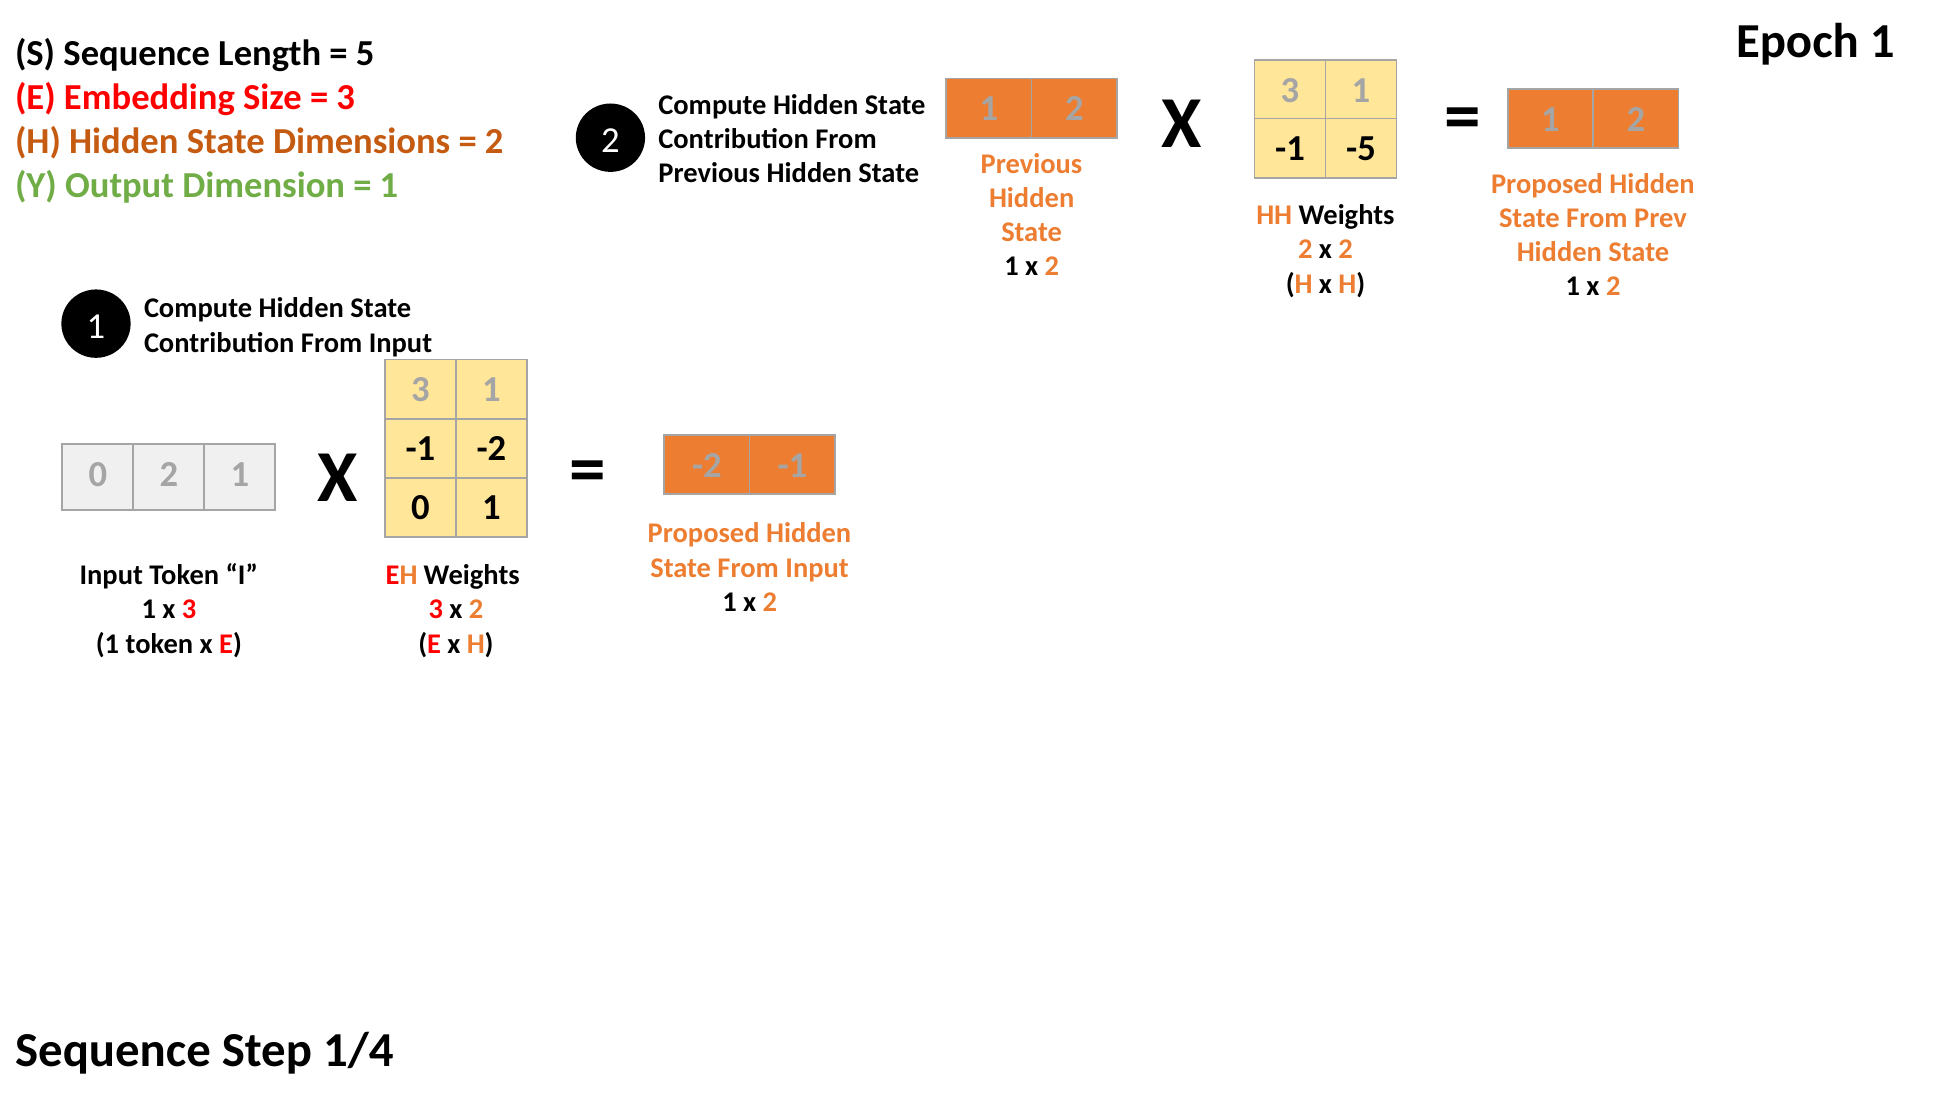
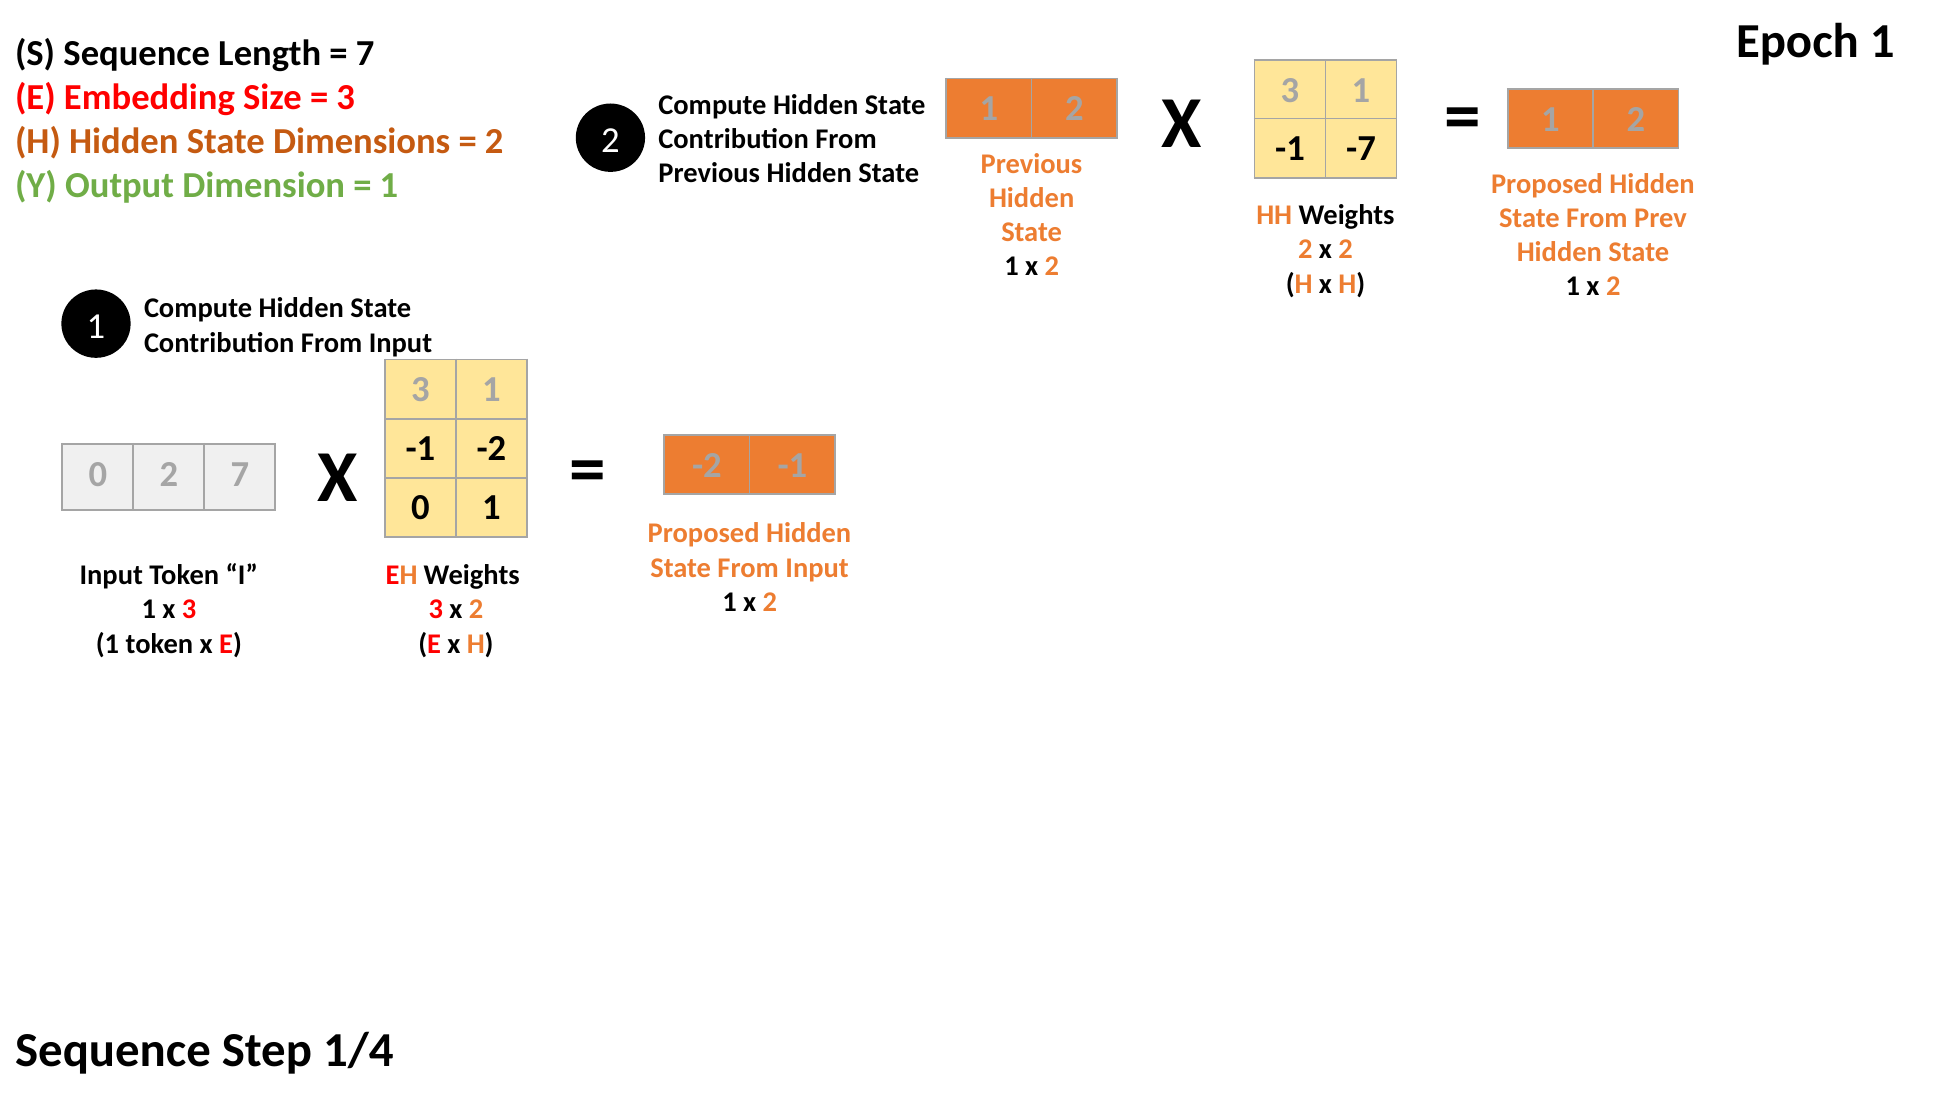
5 at (365, 54): 5 -> 7
-5: -5 -> -7
0 2 1: 1 -> 7
